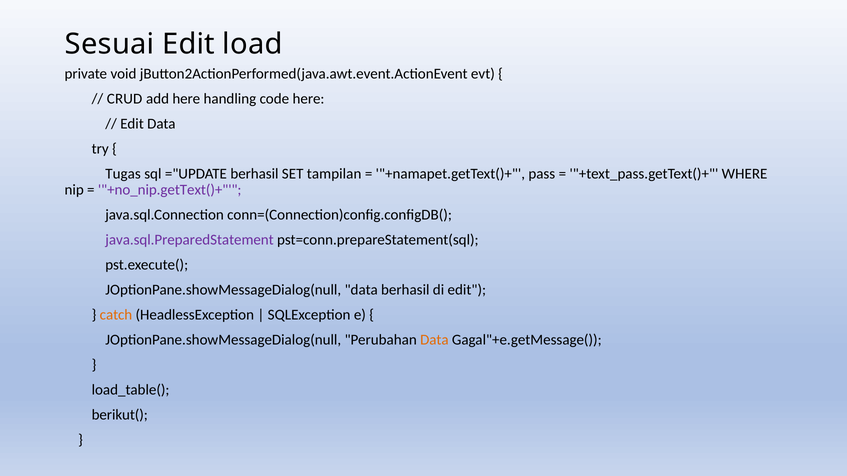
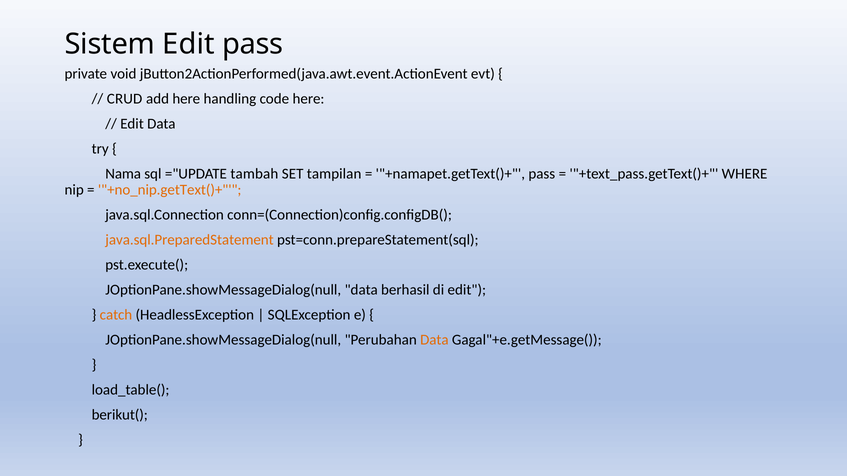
Sesuai: Sesuai -> Sistem
Edit load: load -> pass
Tugas: Tugas -> Nama
="UPDATE berhasil: berhasil -> tambah
+no_nip.getText()+ colour: purple -> orange
java.sql.PreparedStatement colour: purple -> orange
